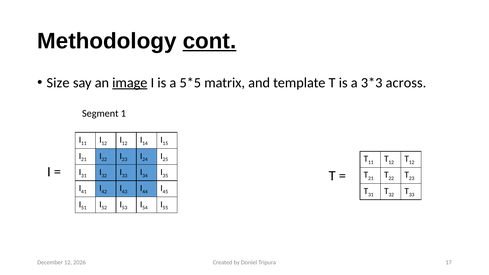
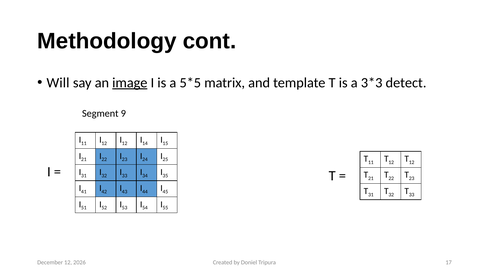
cont underline: present -> none
Size: Size -> Will
across: across -> detect
1: 1 -> 9
